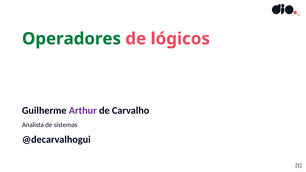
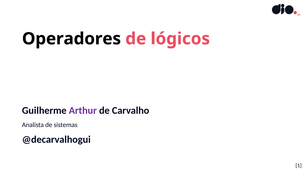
Operadores colour: green -> black
